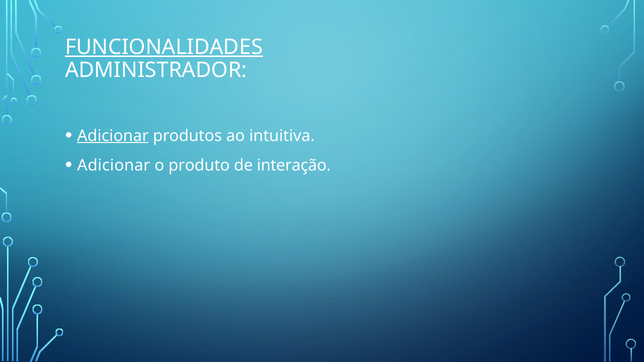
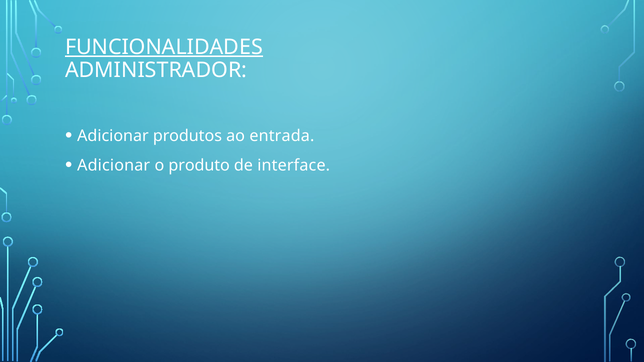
Adicionar at (113, 136) underline: present -> none
intuitiva: intuitiva -> entrada
interação: interação -> interface
